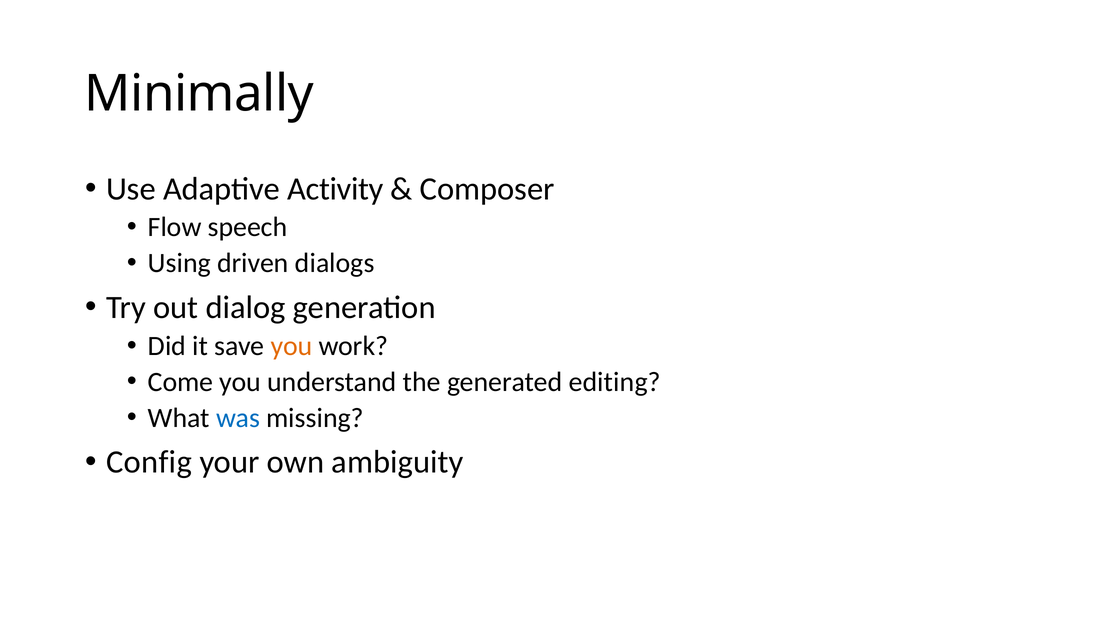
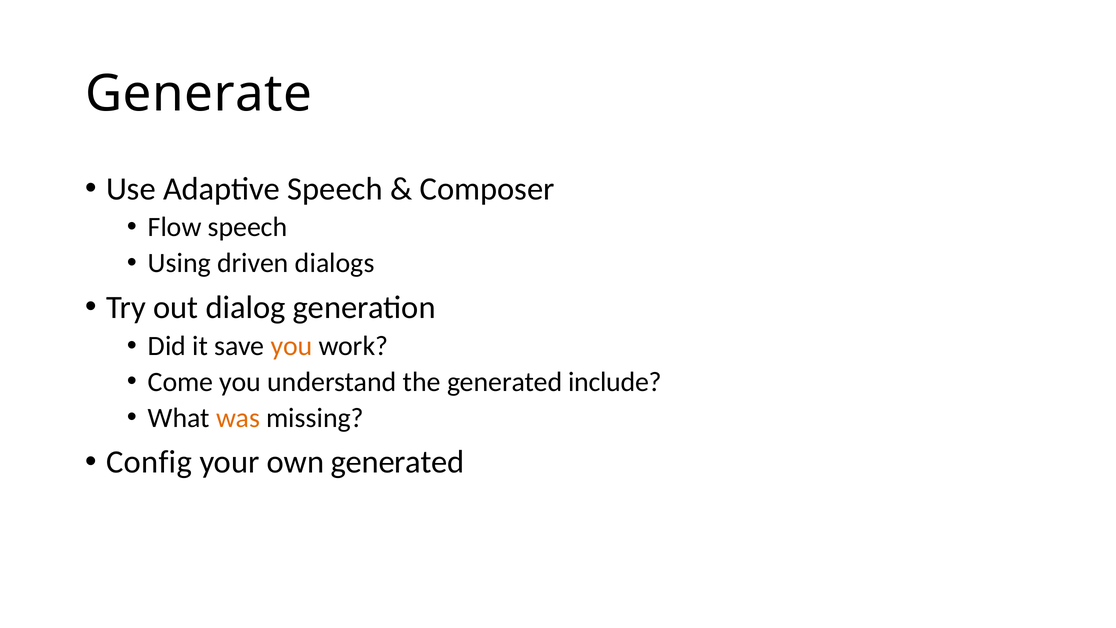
Minimally: Minimally -> Generate
Adaptive Activity: Activity -> Speech
editing: editing -> include
was colour: blue -> orange
own ambiguity: ambiguity -> generated
